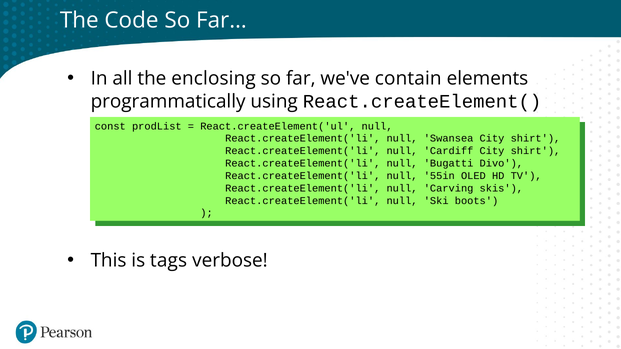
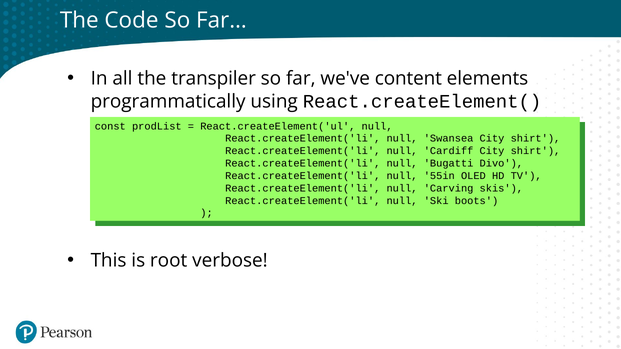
enclosing: enclosing -> transpiler
contain: contain -> content
tags: tags -> root
